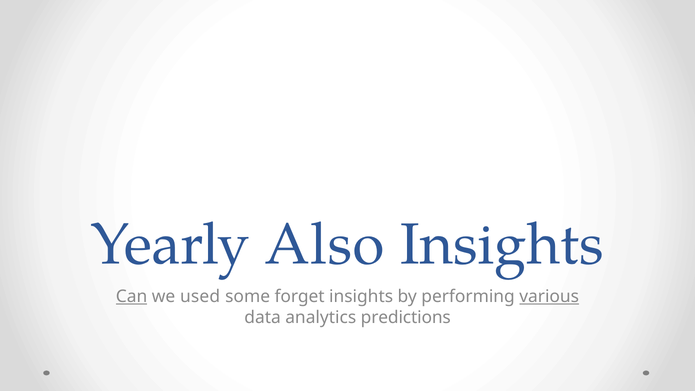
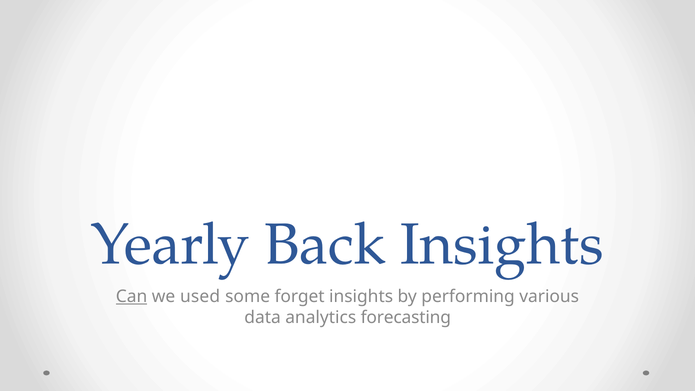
Also: Also -> Back
various underline: present -> none
predictions: predictions -> forecasting
